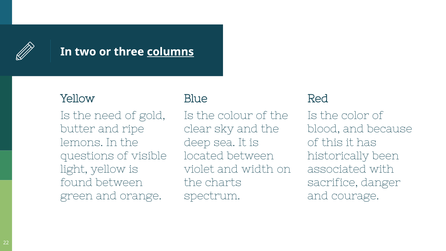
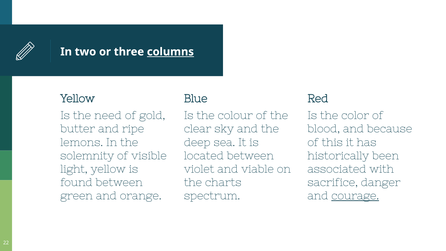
questions: questions -> solemnity
width: width -> viable
courage underline: none -> present
